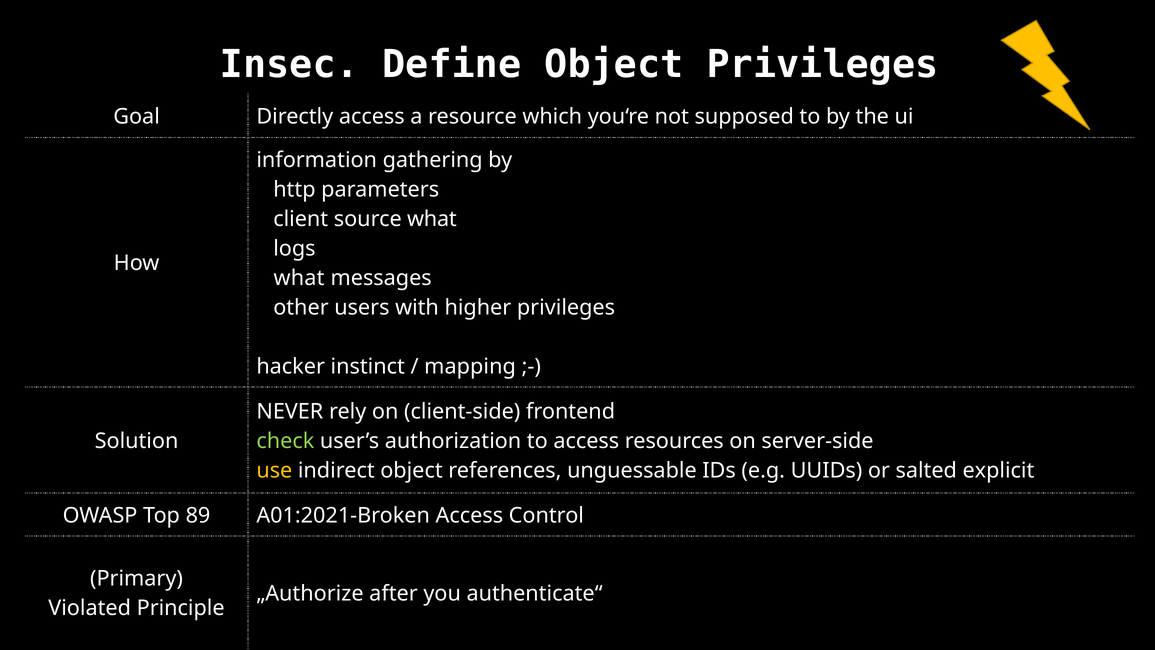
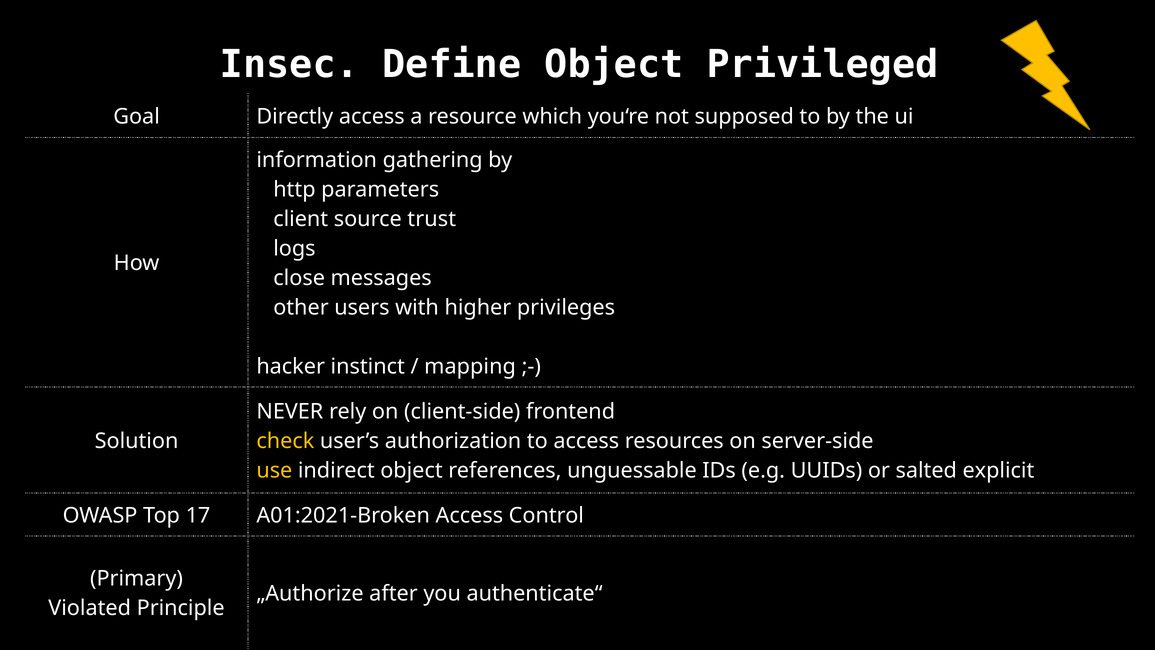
Object Privileges: Privileges -> Privileged
source what: what -> trust
what at (299, 278): what -> close
check colour: light green -> yellow
89: 89 -> 17
